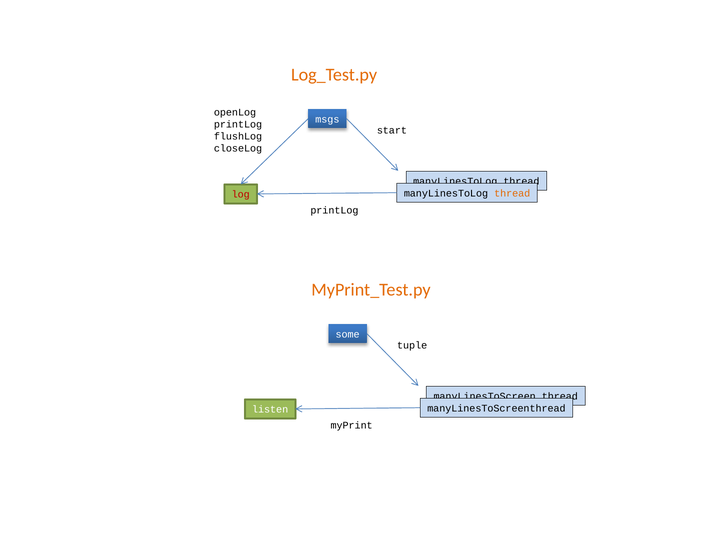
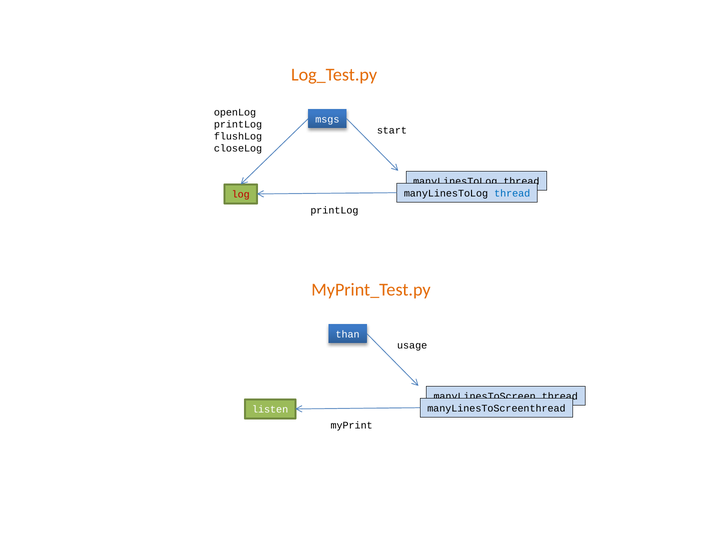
thread at (512, 193) colour: orange -> blue
some: some -> than
tuple: tuple -> usage
